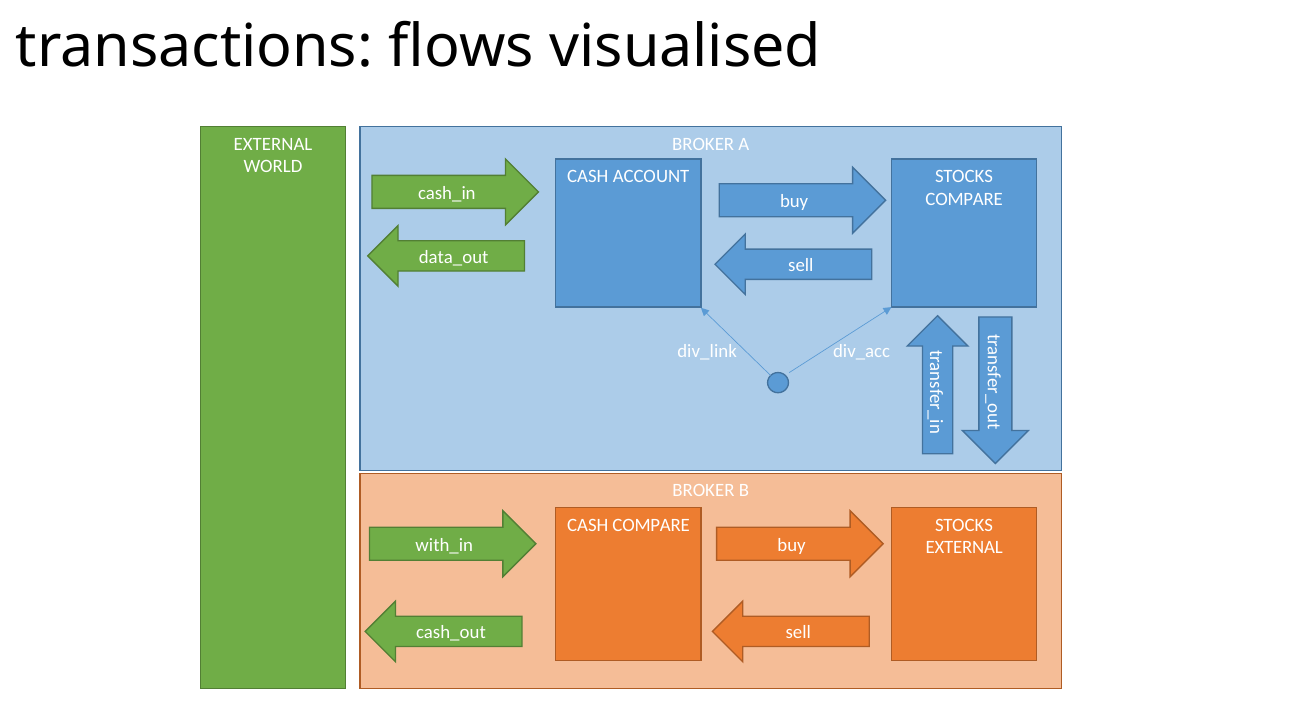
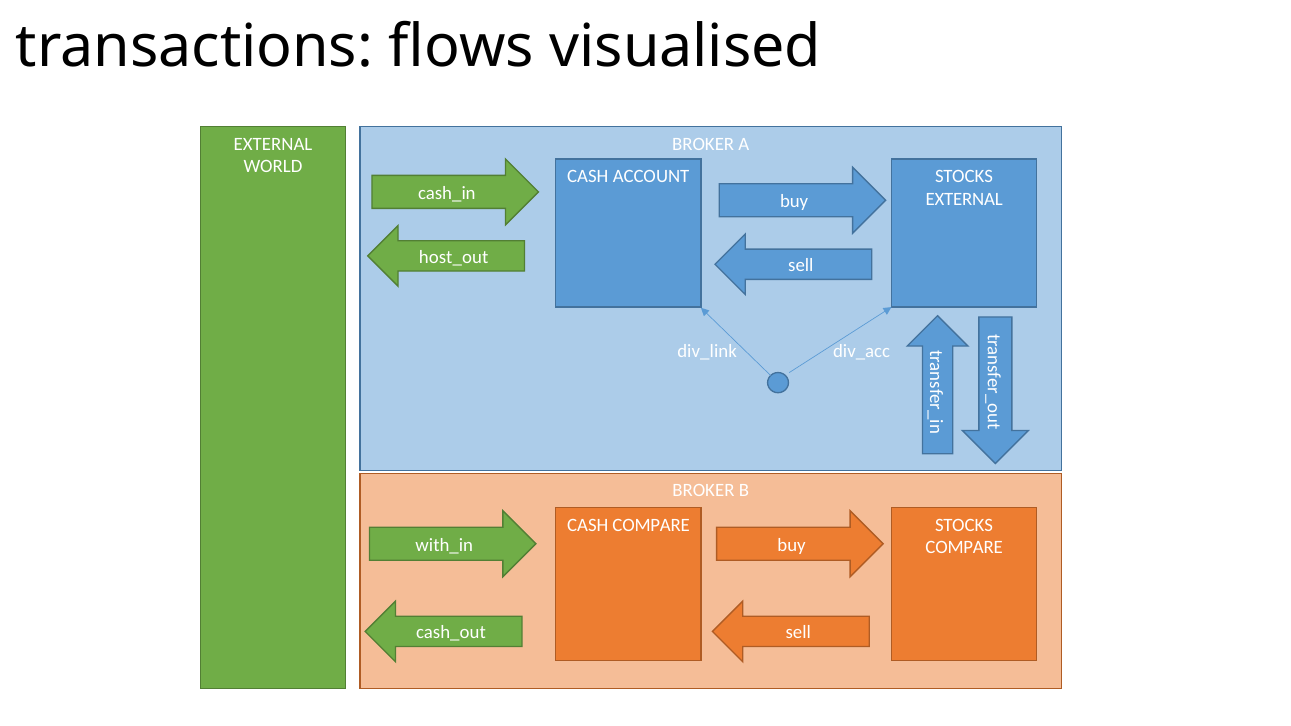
COMPARE at (964, 199): COMPARE -> EXTERNAL
data_out: data_out -> host_out
EXTERNAL at (964, 548): EXTERNAL -> COMPARE
